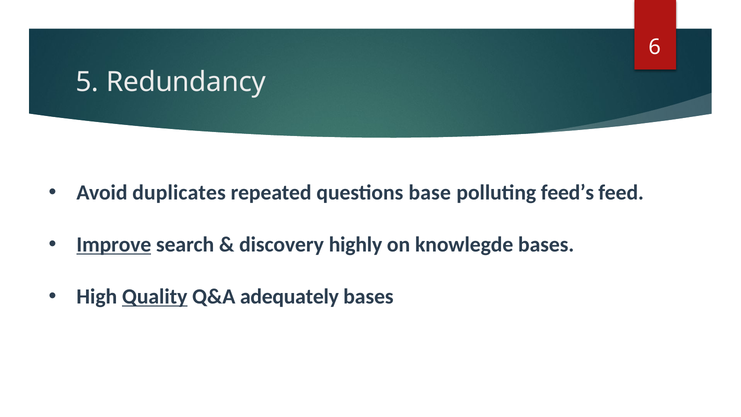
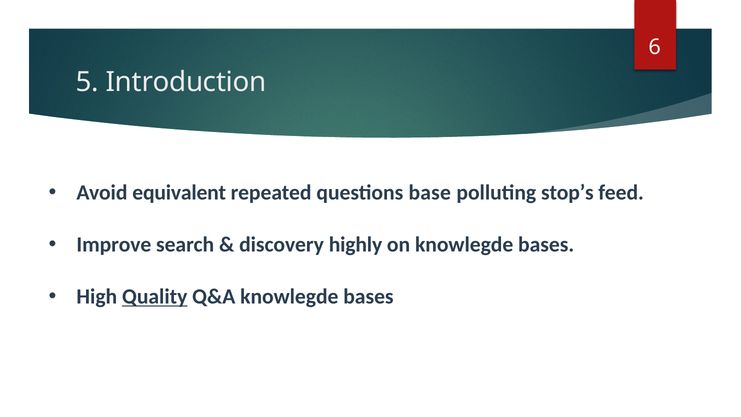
Redundancy: Redundancy -> Introduction
duplicates: duplicates -> equivalent
feed’s: feed’s -> stop’s
Improve underline: present -> none
Q&A adequately: adequately -> knowlegde
